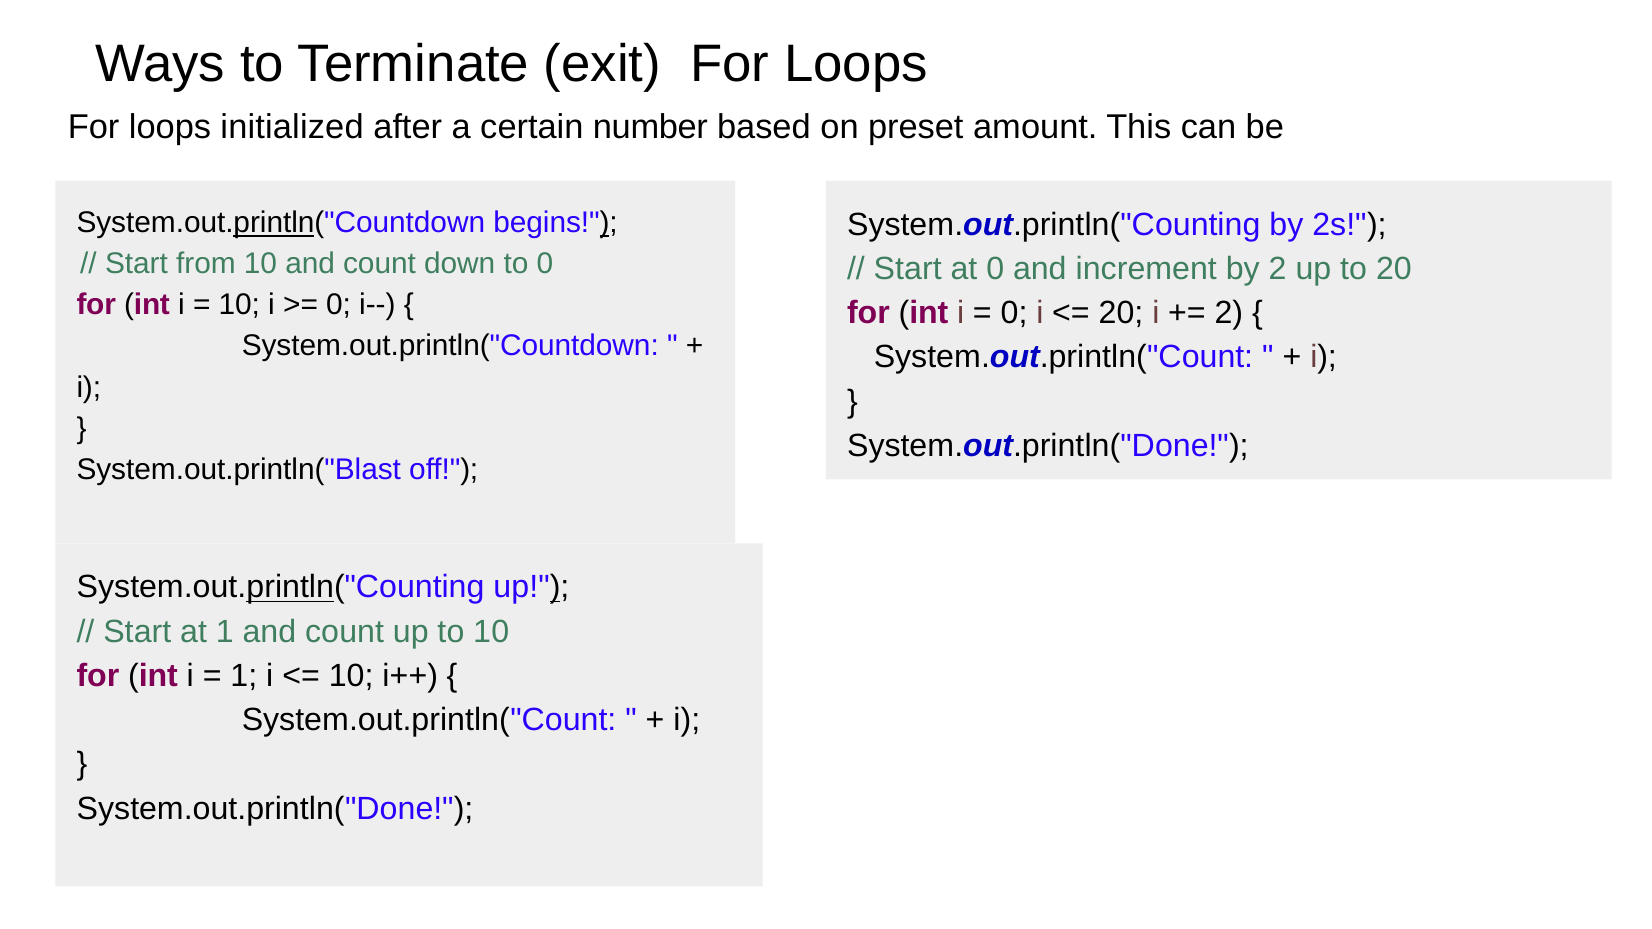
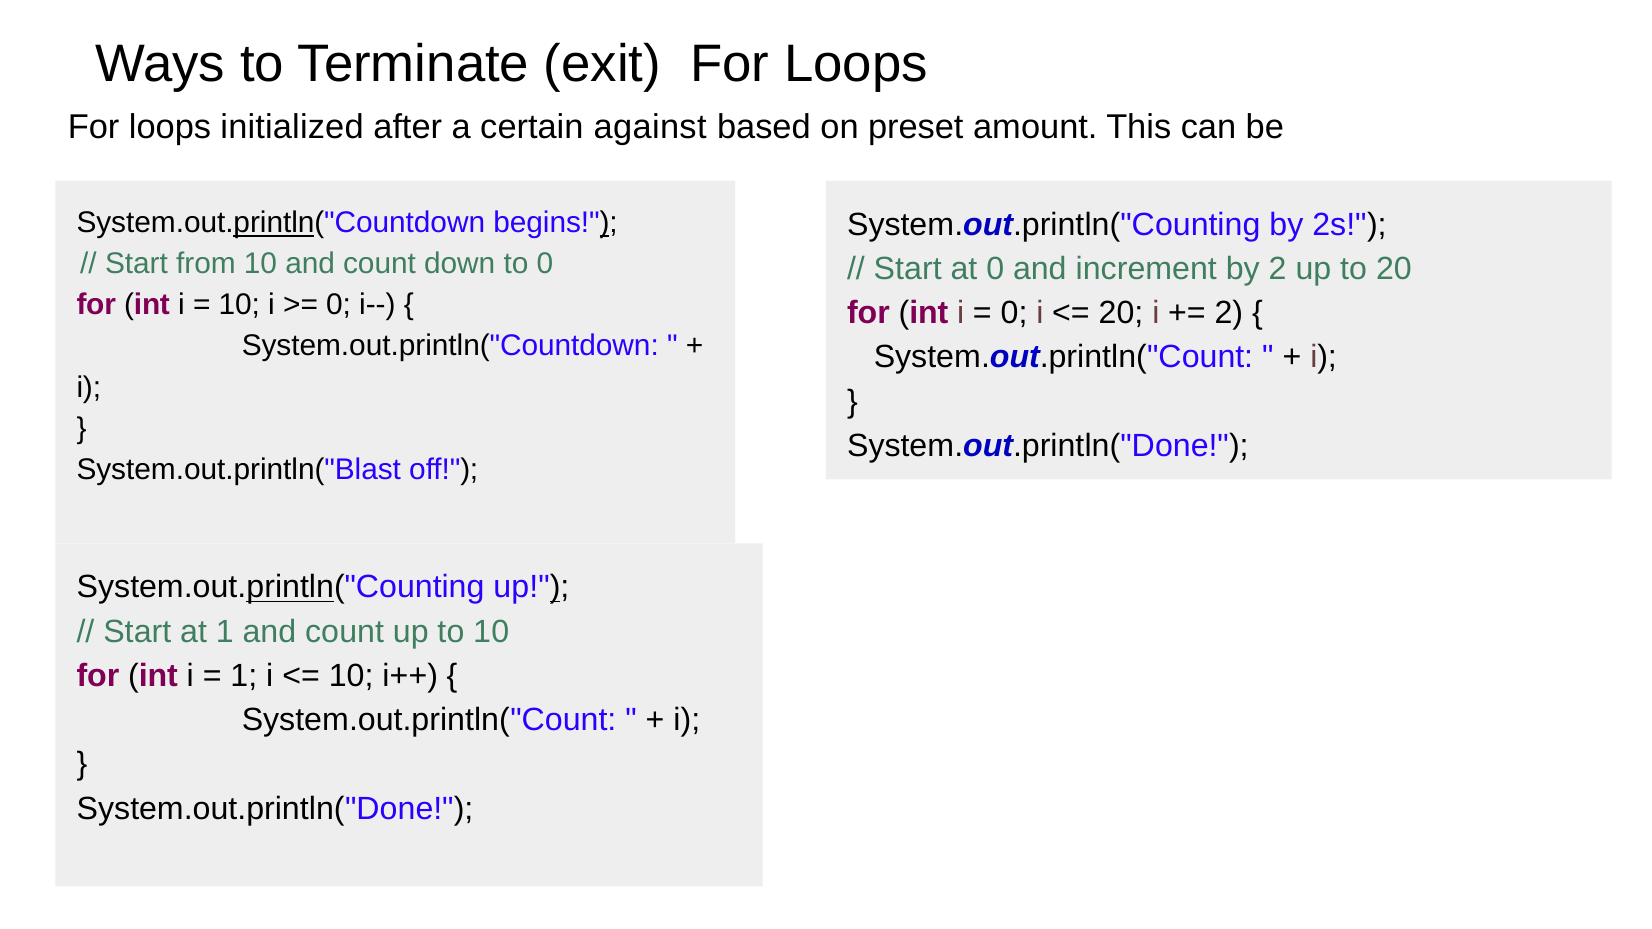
number: number -> against
